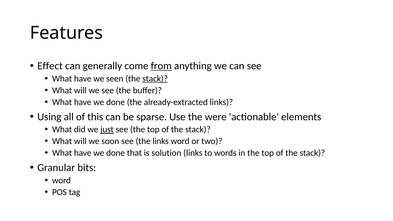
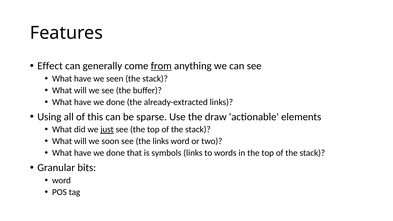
stack at (155, 79) underline: present -> none
were: were -> draw
solution: solution -> symbols
